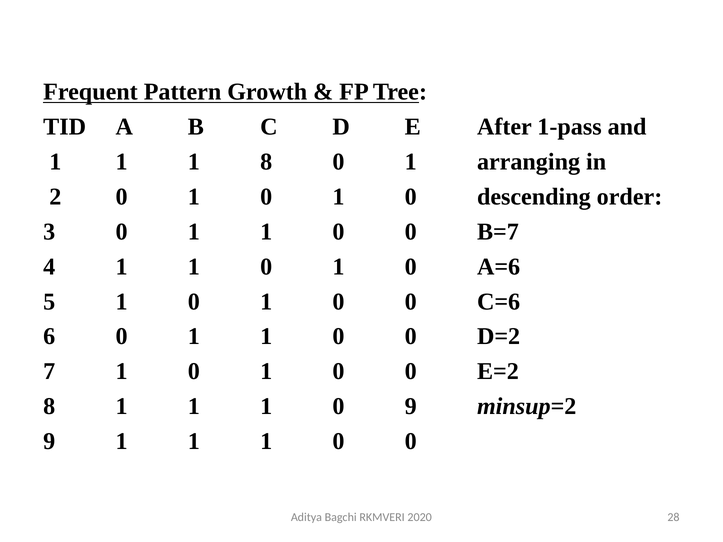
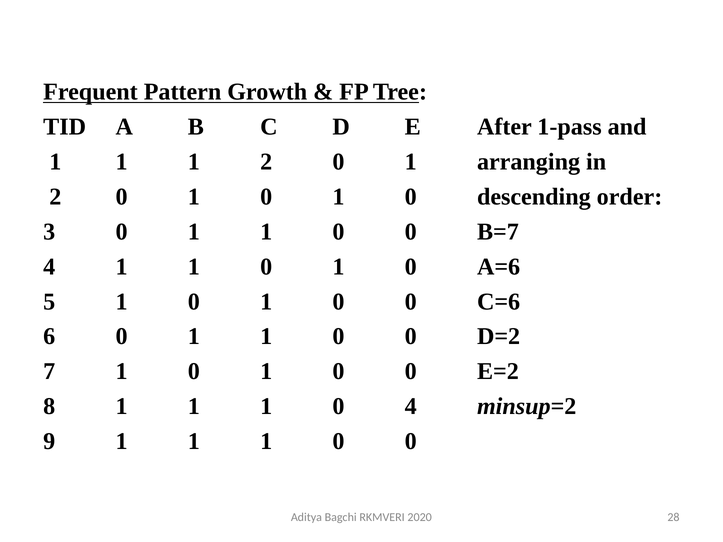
1 8: 8 -> 2
0 9: 9 -> 4
